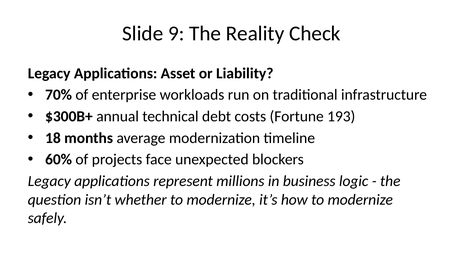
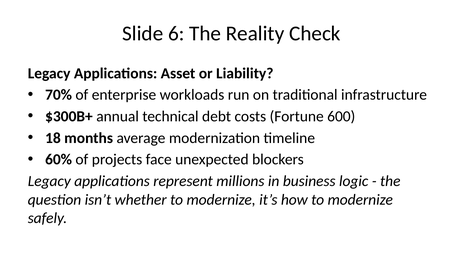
9: 9 -> 6
193: 193 -> 600
